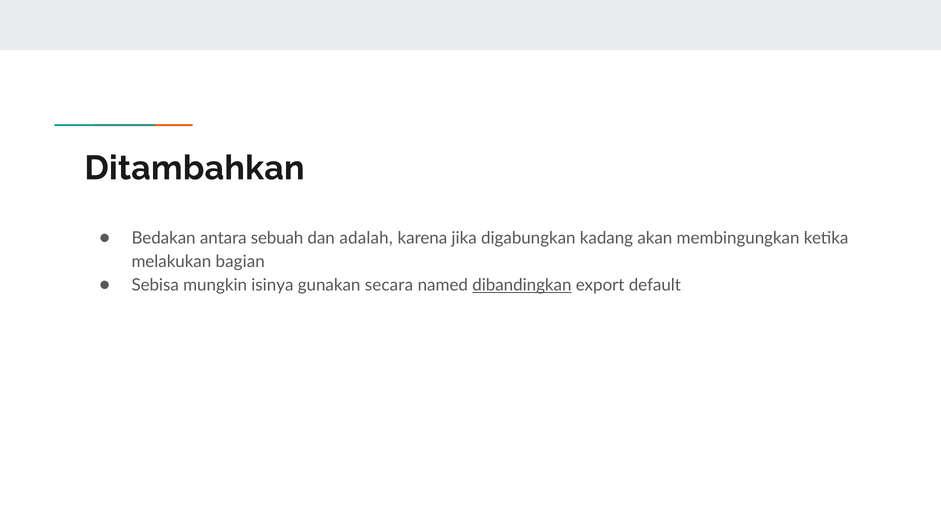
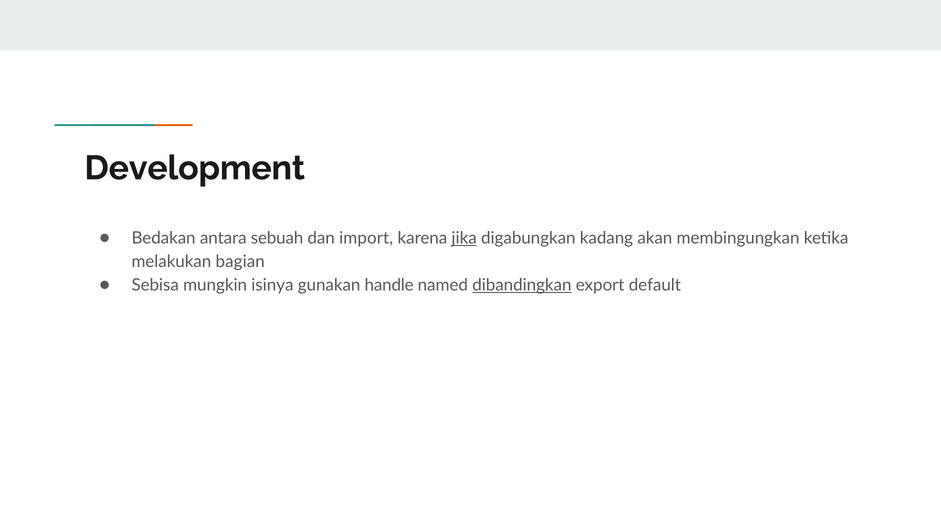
Ditambahkan: Ditambahkan -> Development
adalah: adalah -> import
jika underline: none -> present
secara: secara -> handle
